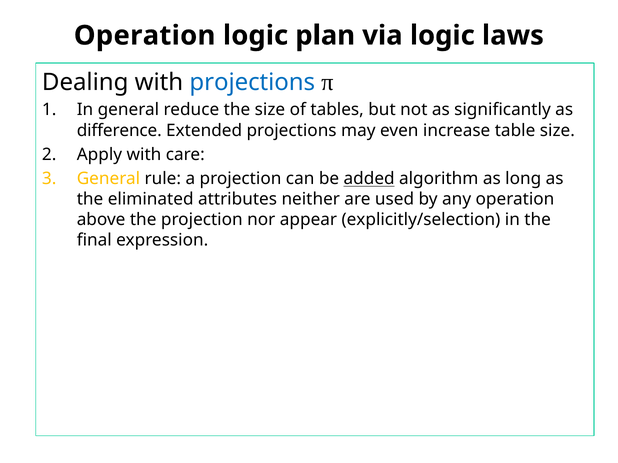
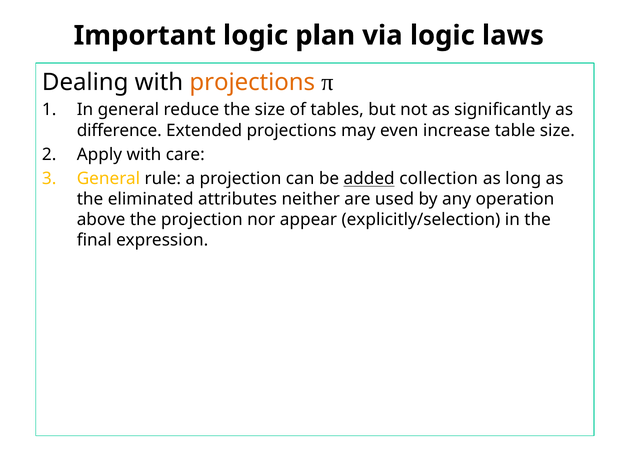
Operation at (145, 36): Operation -> Important
projections at (252, 82) colour: blue -> orange
algorithm: algorithm -> collection
